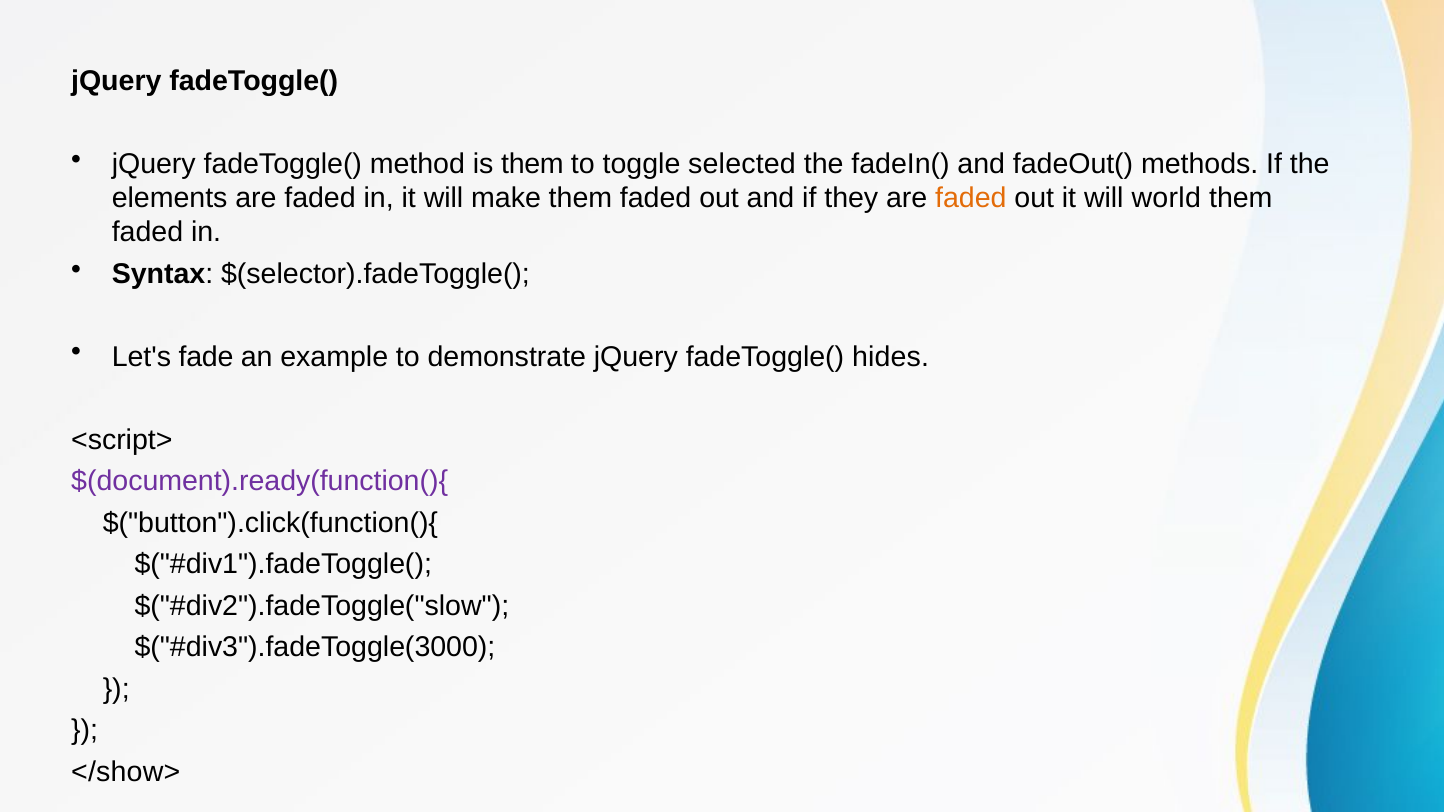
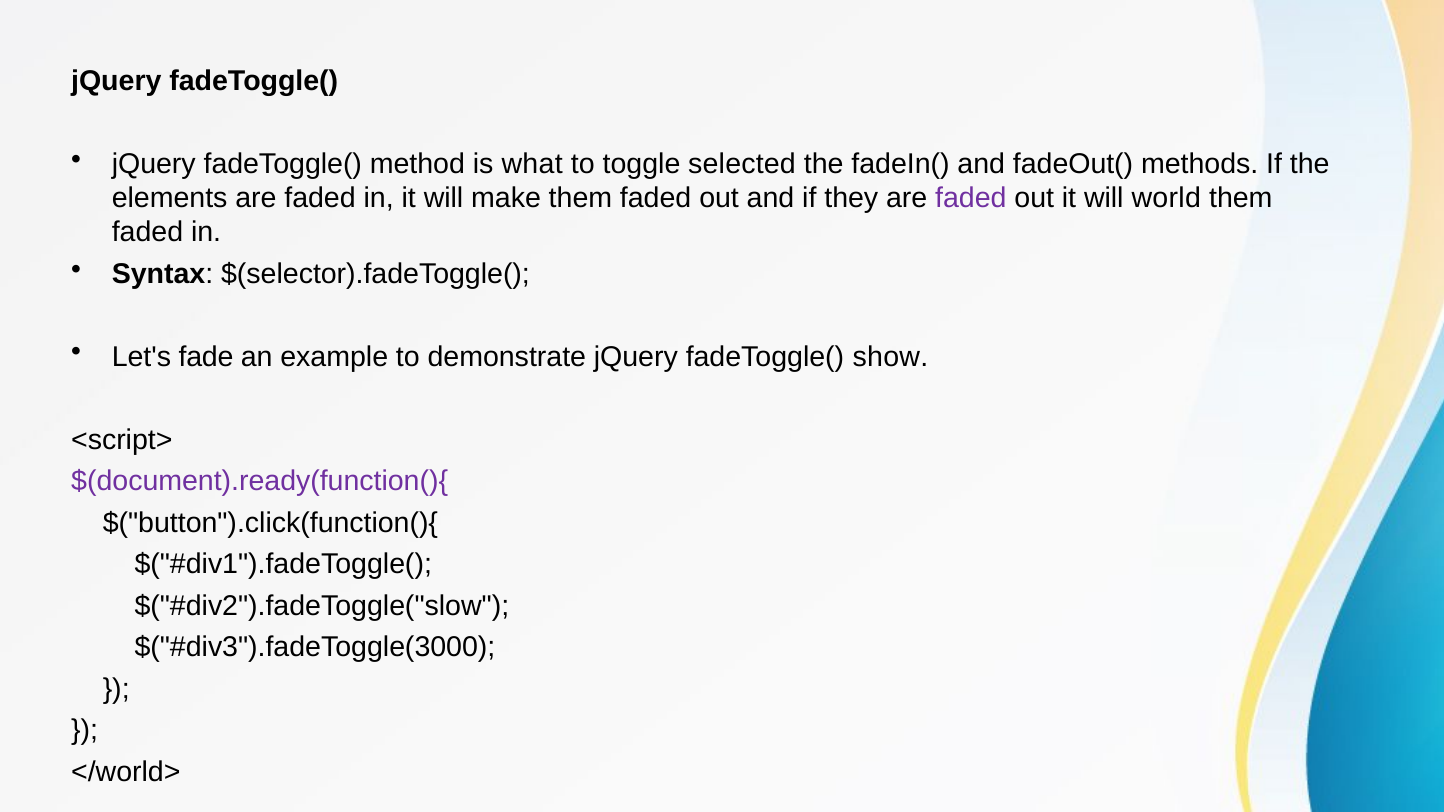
is them: them -> what
faded at (971, 198) colour: orange -> purple
hides: hides -> show
</show>: </show> -> </world>
